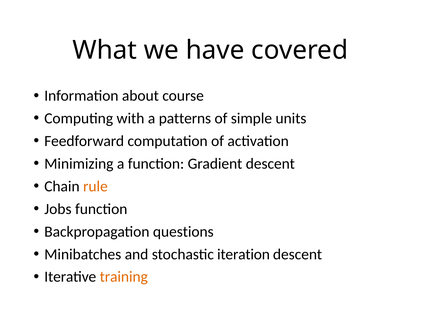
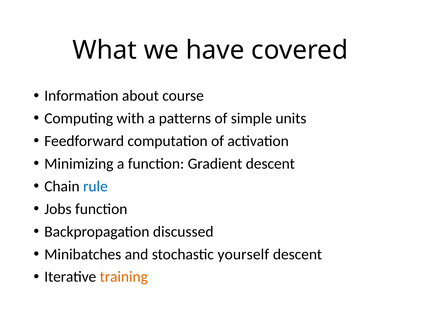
rule colour: orange -> blue
questions: questions -> discussed
iteration: iteration -> yourself
